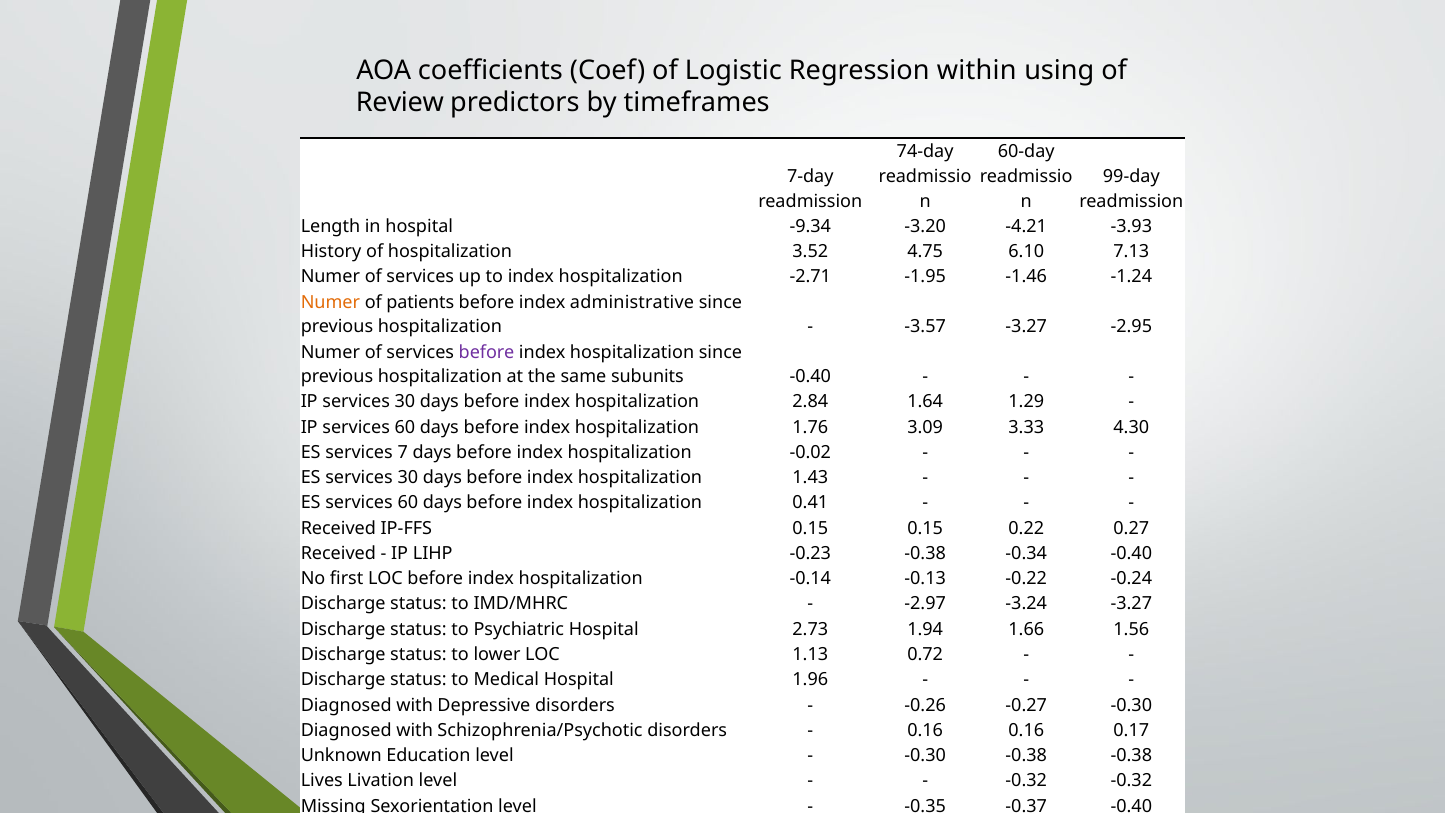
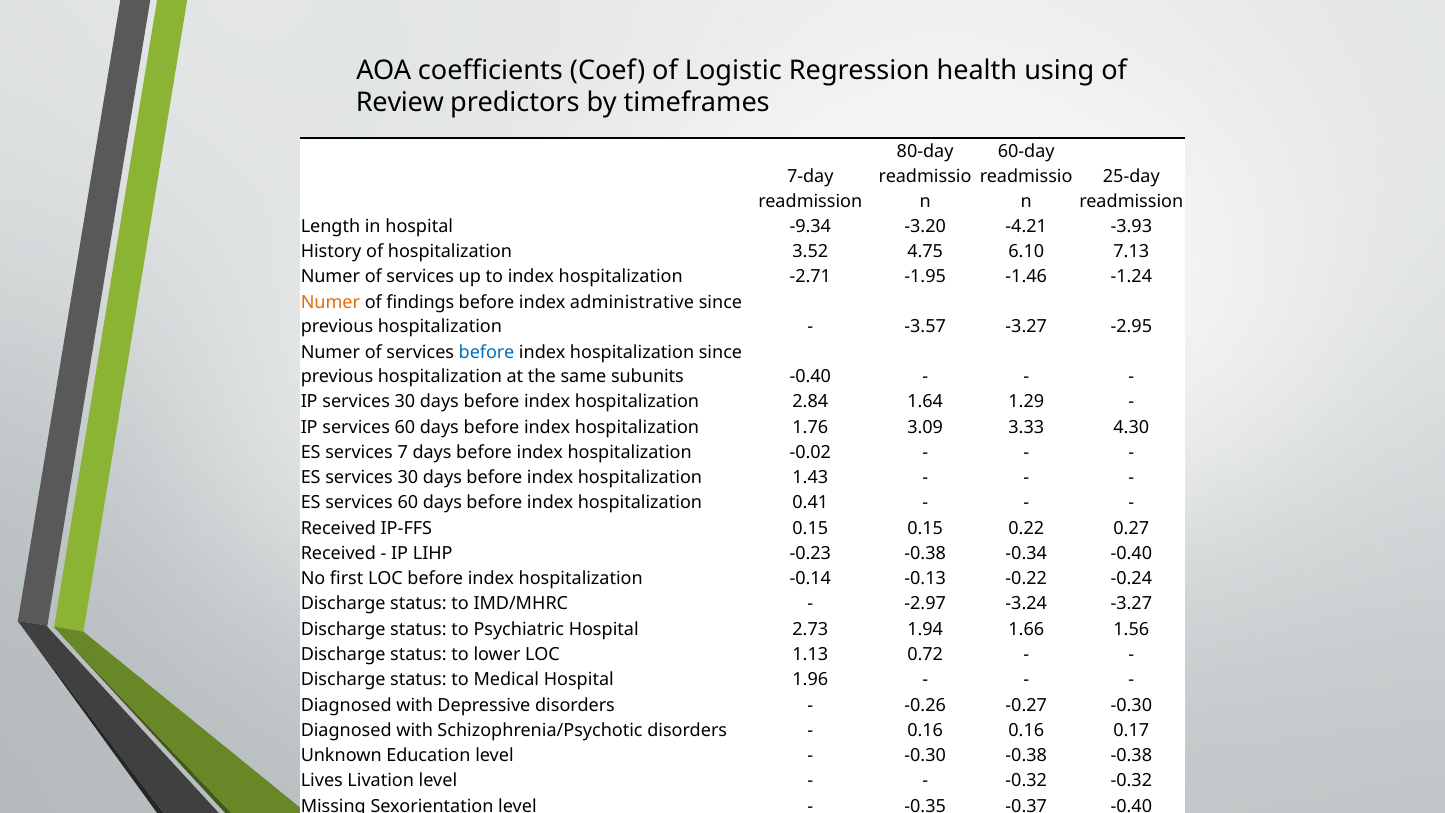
within: within -> health
74-day: 74-day -> 80-day
99-day: 99-day -> 25-day
patients: patients -> findings
before at (487, 352) colour: purple -> blue
